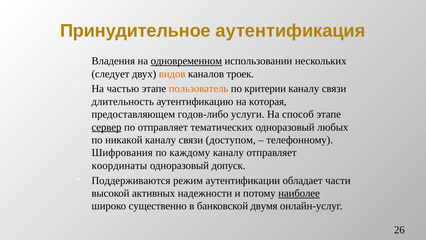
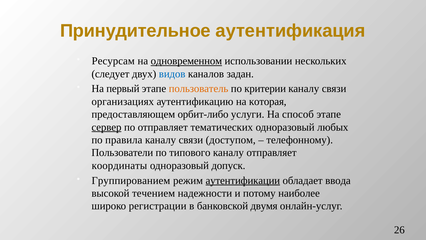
Владения: Владения -> Ресурсам
видов colour: orange -> blue
троек: троек -> задан
частью: частью -> первый
длительность: длительность -> организациях
годов-либо: годов-либо -> орбит-либо
никакой: никакой -> правила
Шифрования: Шифрования -> Пользователи
каждому: каждому -> типового
Поддерживаются: Поддерживаются -> Группированием
аутентификации underline: none -> present
части: части -> ввода
активных: активных -> течением
наиболее underline: present -> none
существенно: существенно -> регистрации
